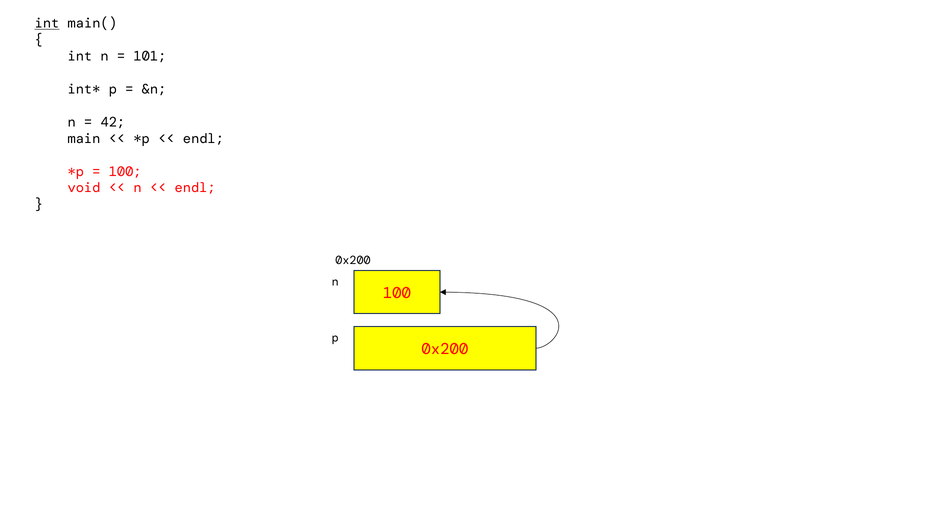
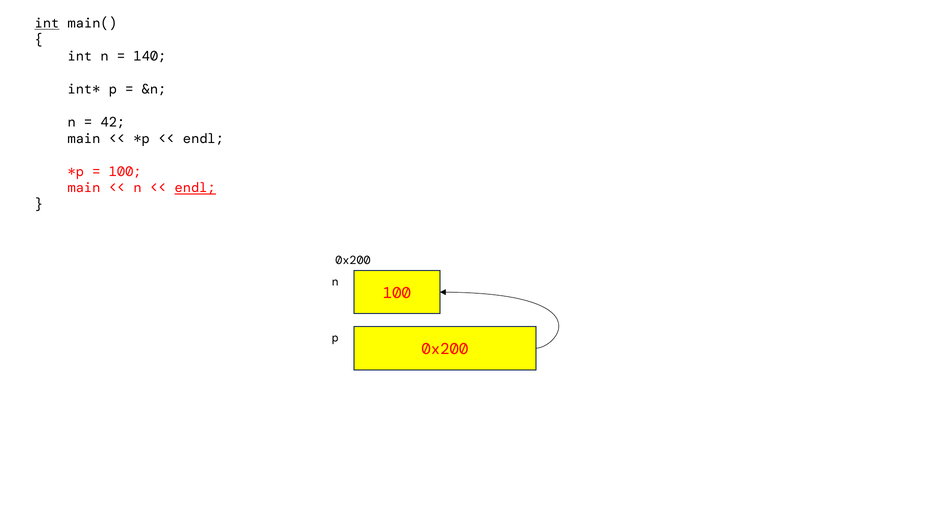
101: 101 -> 140
void at (84, 188): void -> main
endl at (195, 188) underline: none -> present
